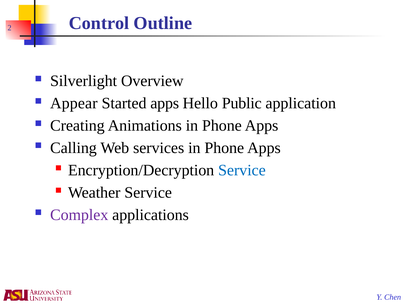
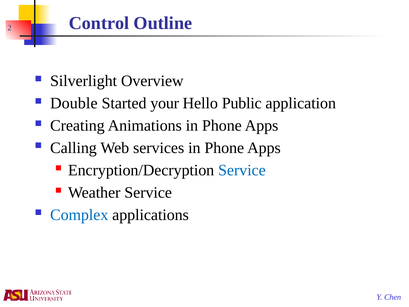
Appear: Appear -> Double
Started apps: apps -> your
Complex colour: purple -> blue
